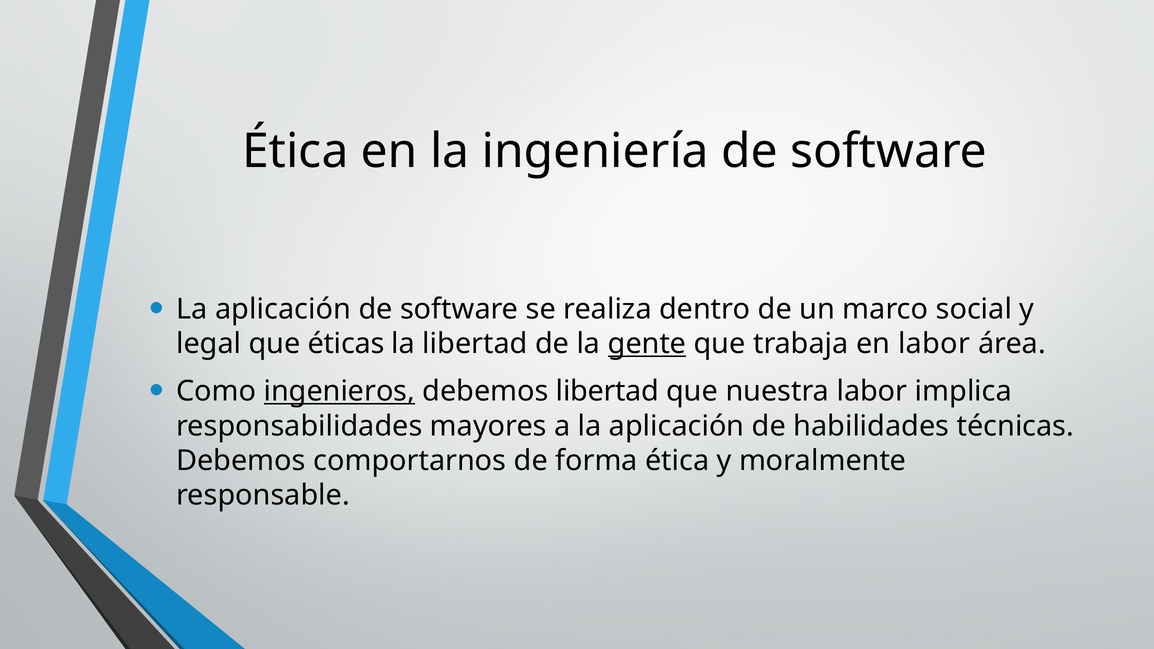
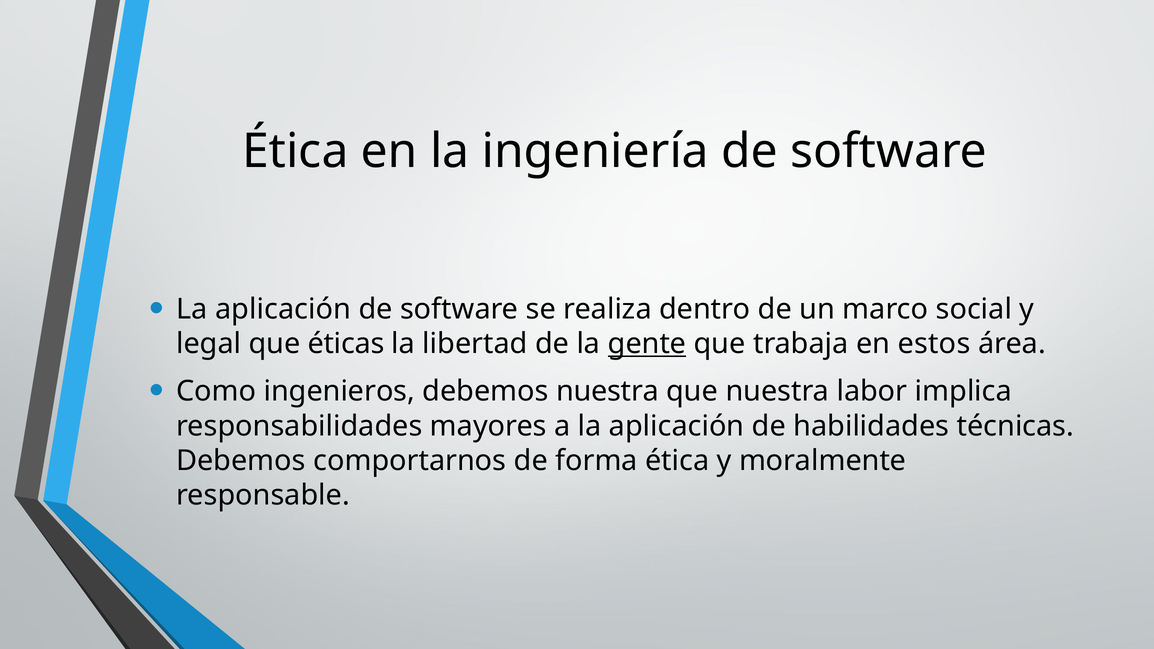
en labor: labor -> estos
ingenieros underline: present -> none
debemos libertad: libertad -> nuestra
